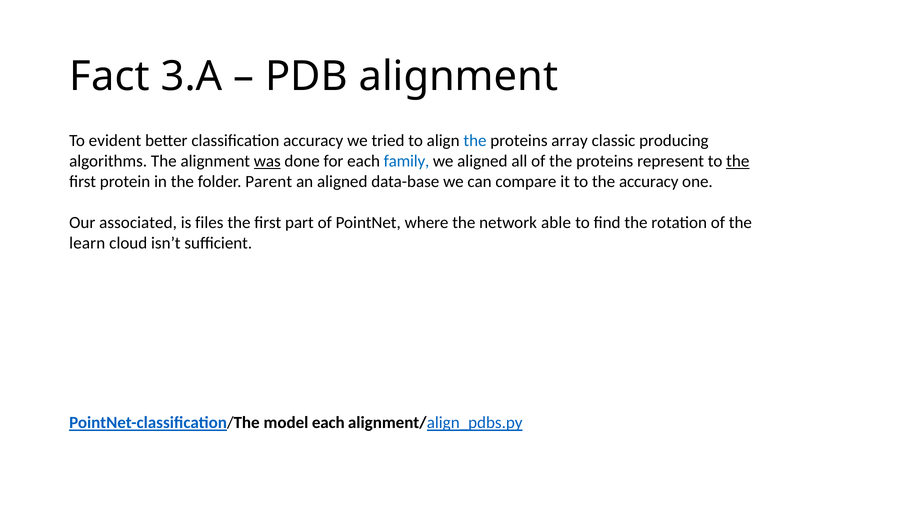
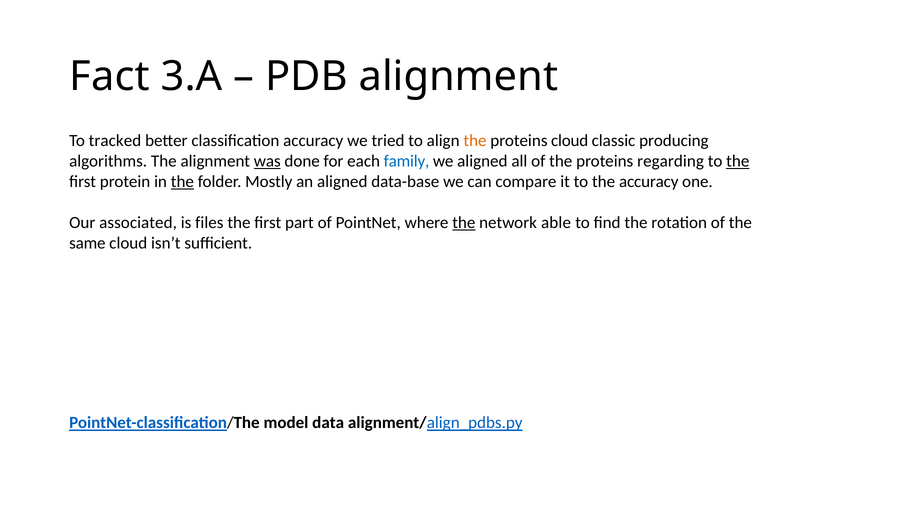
evident: evident -> tracked
the at (475, 141) colour: blue -> orange
proteins array: array -> cloud
represent: represent -> regarding
the at (182, 182) underline: none -> present
Parent: Parent -> Mostly
the at (464, 223) underline: none -> present
learn: learn -> same
model each: each -> data
